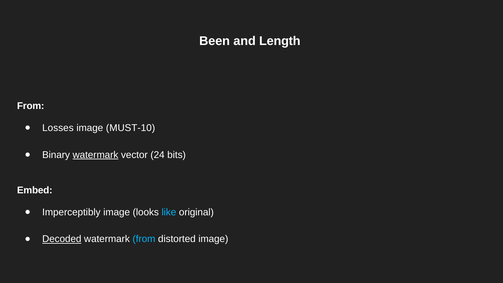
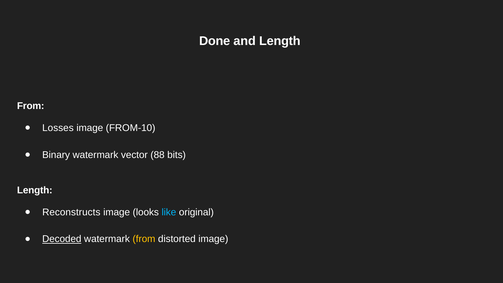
Been: Been -> Done
MUST-10: MUST-10 -> FROM-10
watermark at (95, 155) underline: present -> none
24: 24 -> 88
Embed at (35, 190): Embed -> Length
Imperceptibly: Imperceptibly -> Reconstructs
from at (144, 239) colour: light blue -> yellow
